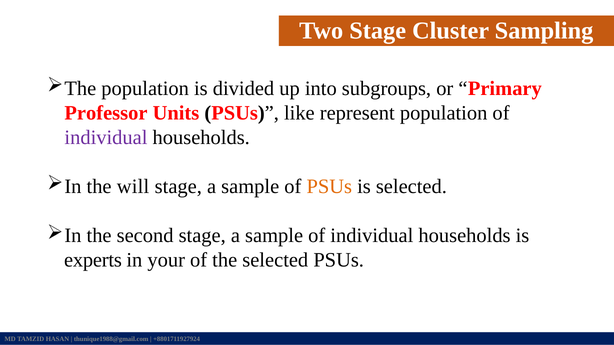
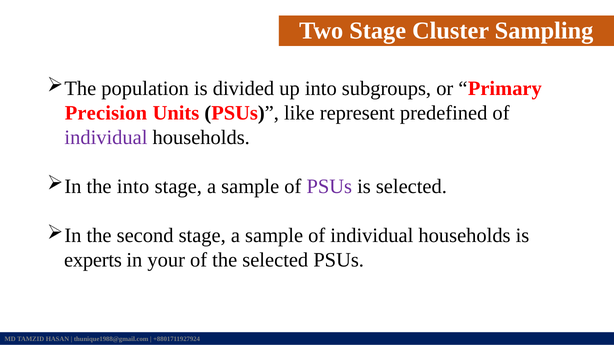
Professor: Professor -> Precision
represent population: population -> predefined
the will: will -> into
PSUs at (329, 187) colour: orange -> purple
